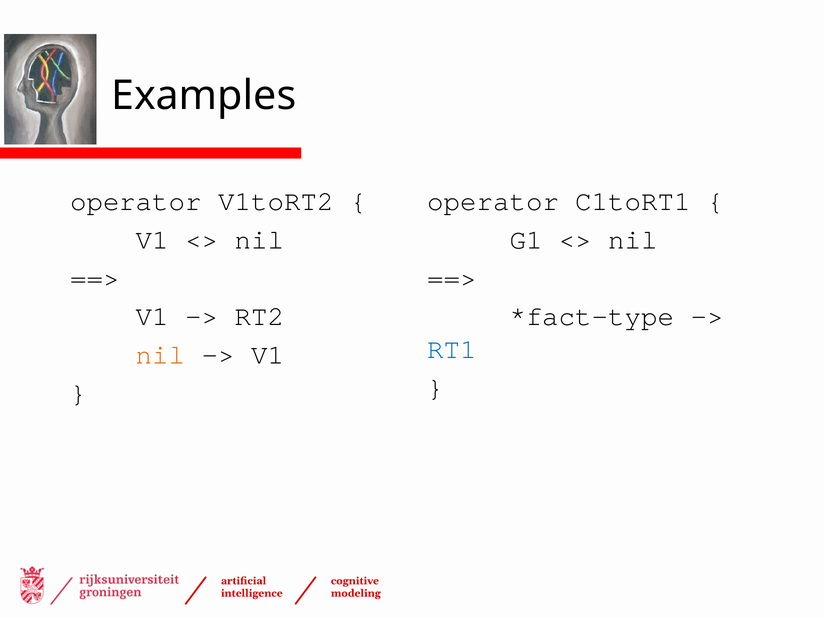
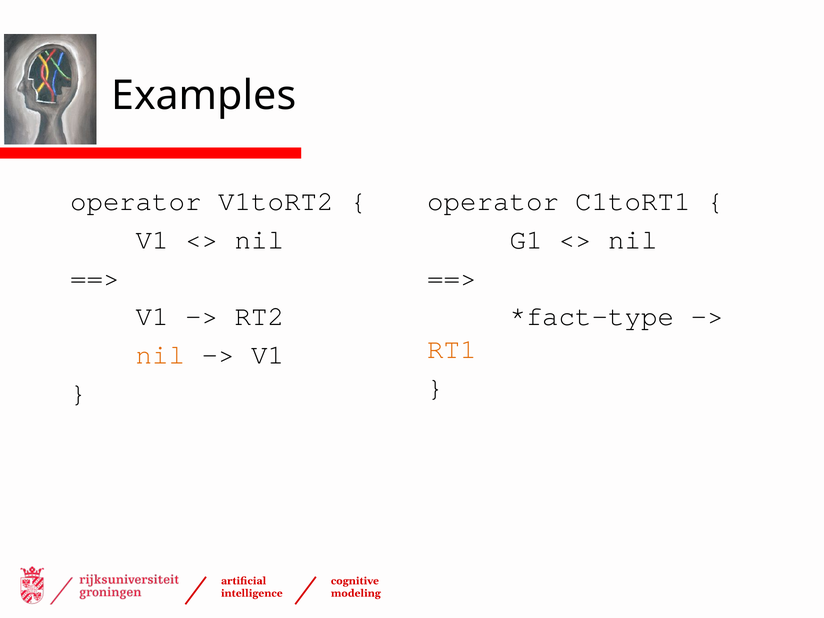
RT1 colour: blue -> orange
